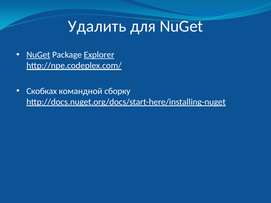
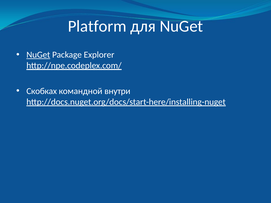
Удалить: Удалить -> Platform
Explorer underline: present -> none
сборку: сборку -> внутри
